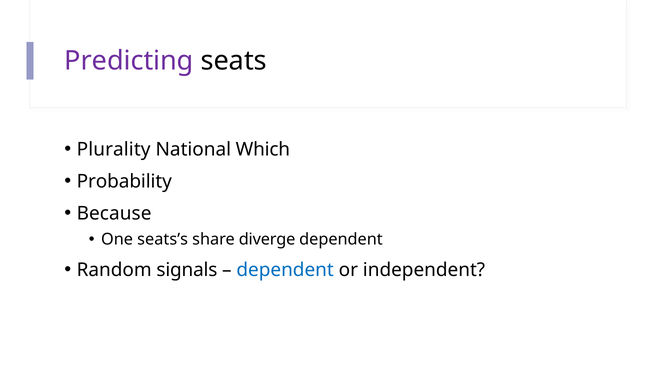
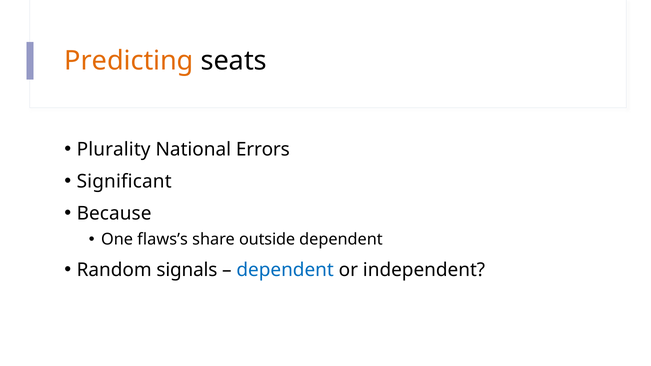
Predicting colour: purple -> orange
Which: Which -> Errors
Probability: Probability -> Significant
seats’s: seats’s -> flaws’s
diverge: diverge -> outside
